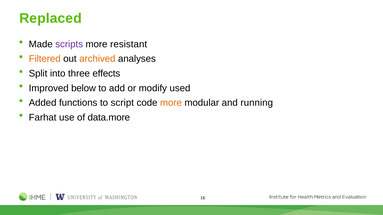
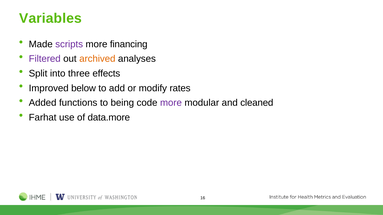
Replaced: Replaced -> Variables
resistant: resistant -> financing
Filtered colour: orange -> purple
used: used -> rates
script: script -> being
more at (171, 103) colour: orange -> purple
running: running -> cleaned
